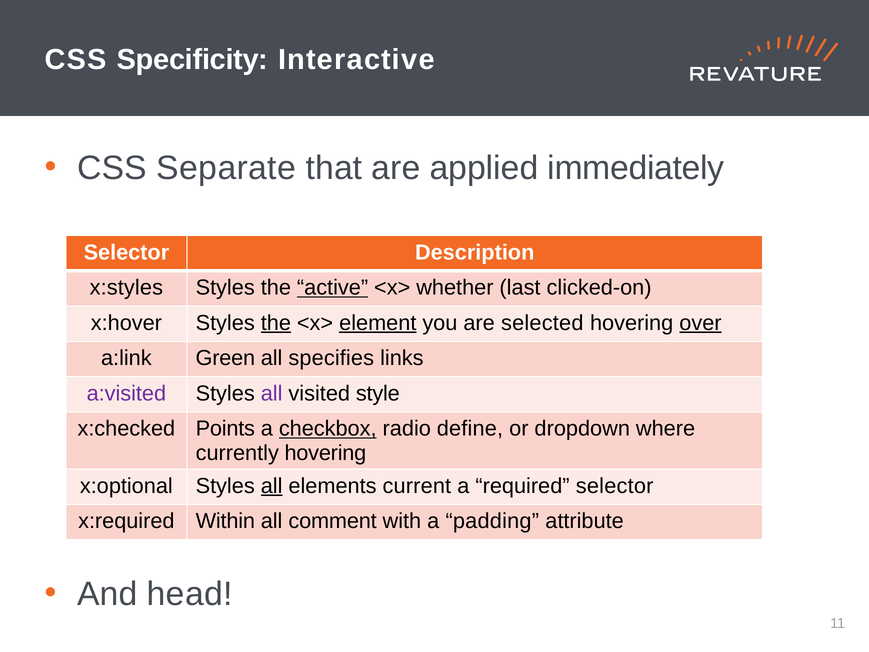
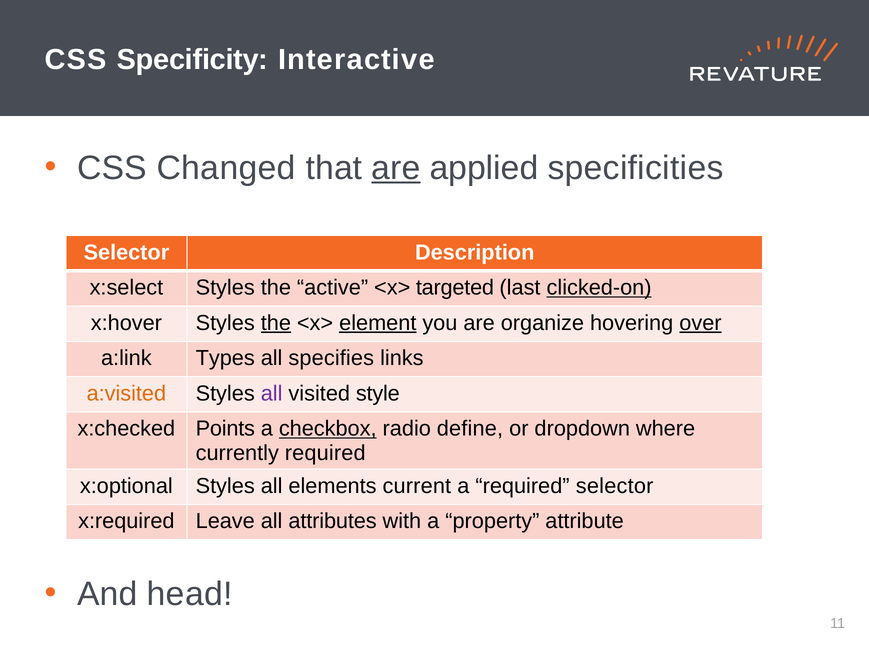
Separate: Separate -> Changed
are at (396, 168) underline: none -> present
immediately: immediately -> specificities
x:styles: x:styles -> x:select
active underline: present -> none
whether: whether -> targeted
clicked-on underline: none -> present
selected: selected -> organize
Green: Green -> Types
a:visited colour: purple -> orange
currently hovering: hovering -> required
all at (272, 486) underline: present -> none
Within: Within -> Leave
comment: comment -> attributes
padding: padding -> property
